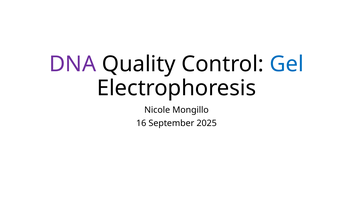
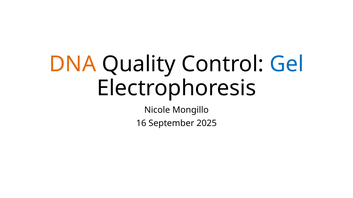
DNA colour: purple -> orange
